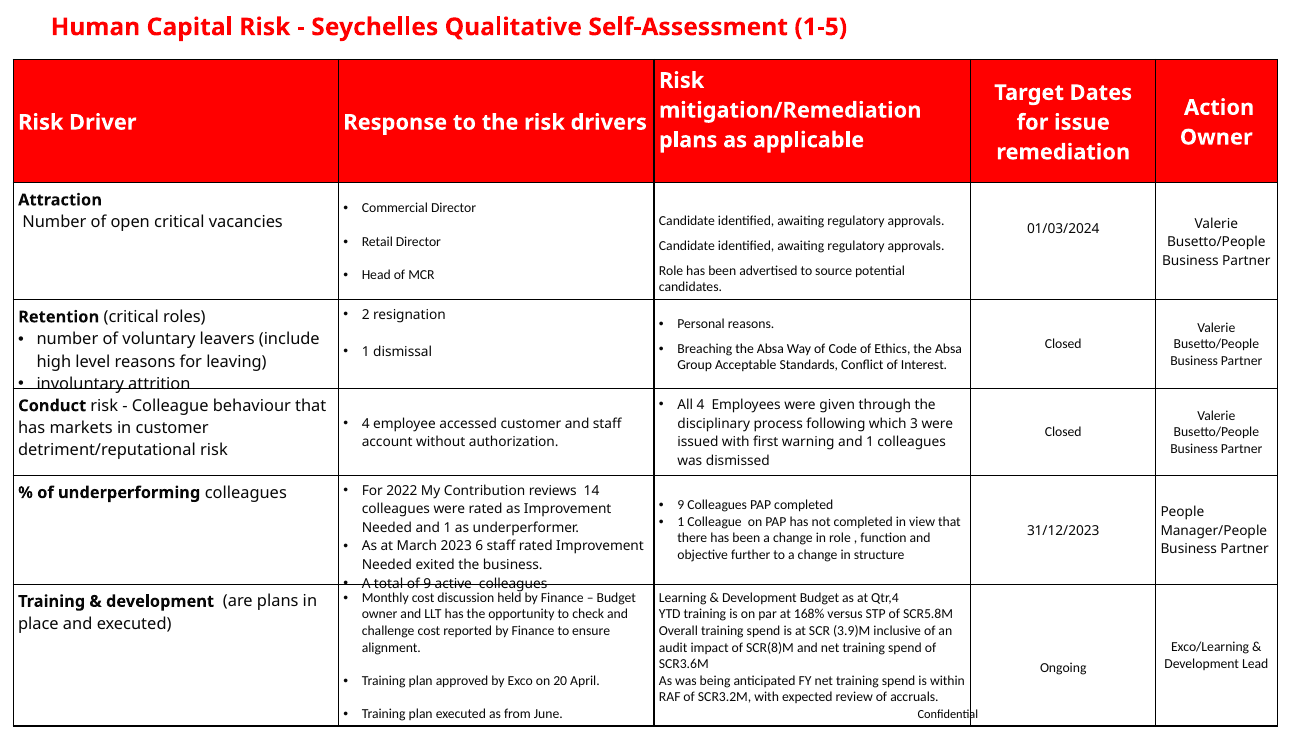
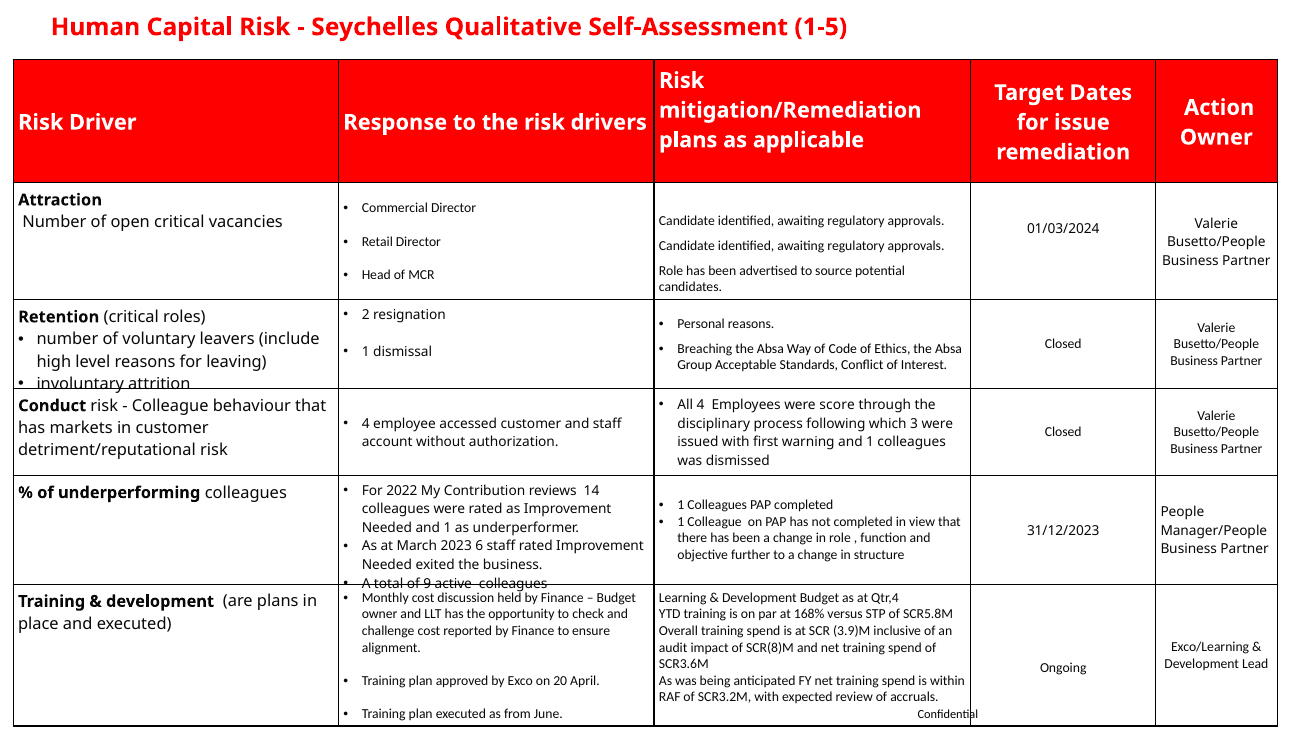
given: given -> score
9 at (681, 505): 9 -> 1
